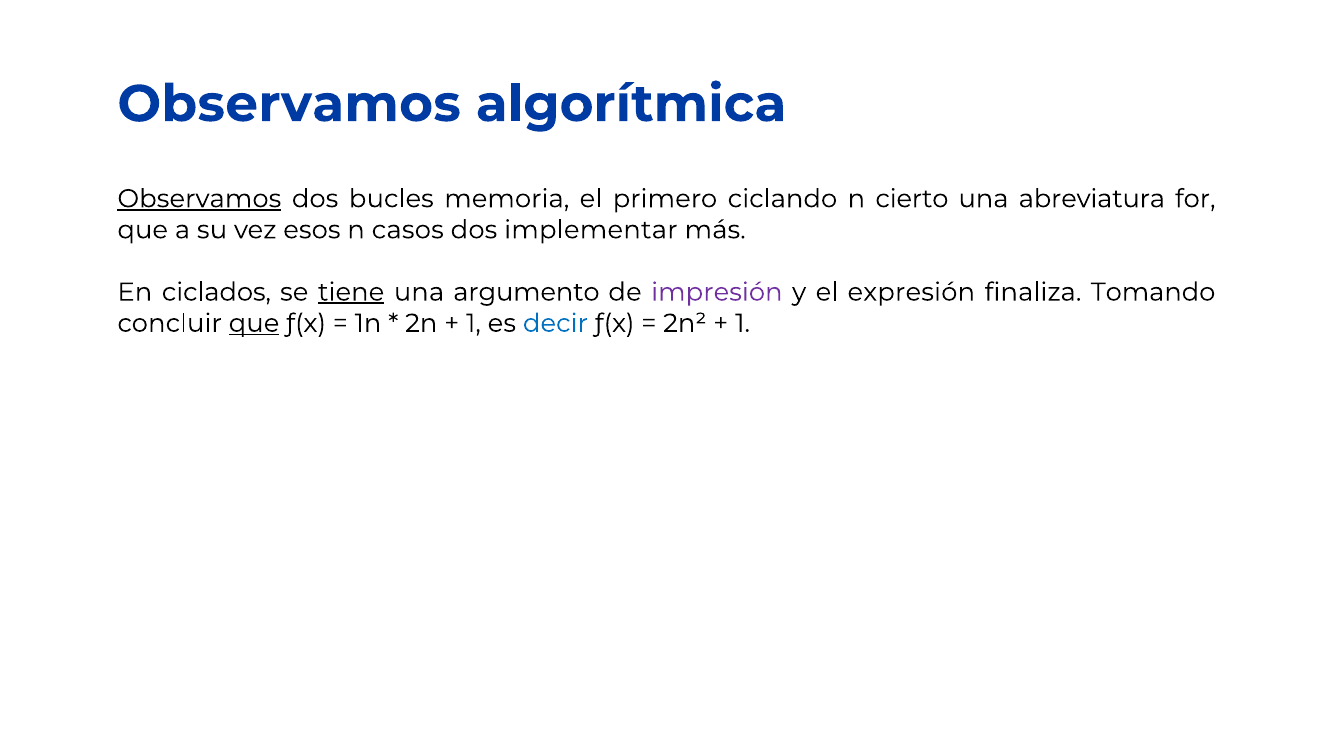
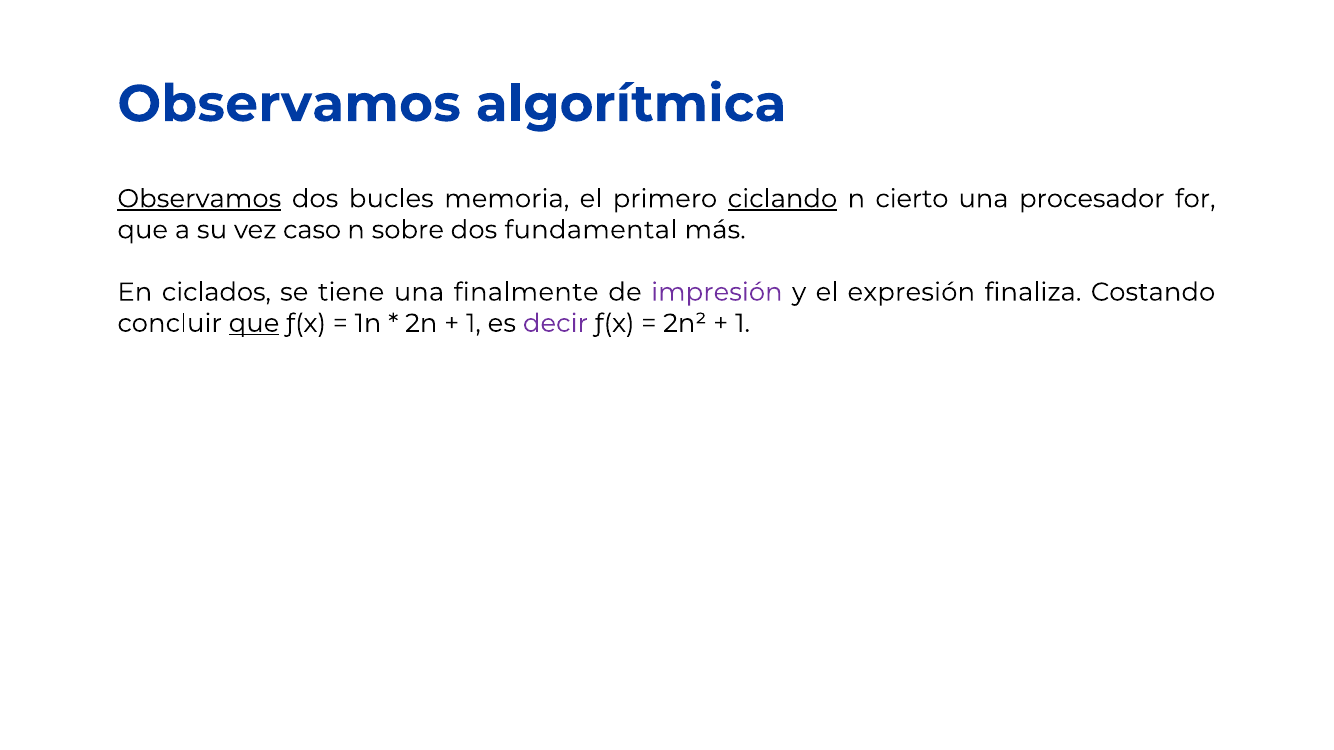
ciclando underline: none -> present
abreviatura: abreviatura -> procesador
esos: esos -> caso
casos: casos -> sobre
implementar: implementar -> fundamental
tiene underline: present -> none
argumento: argumento -> finalmente
Tomando: Tomando -> Costando
decir colour: blue -> purple
